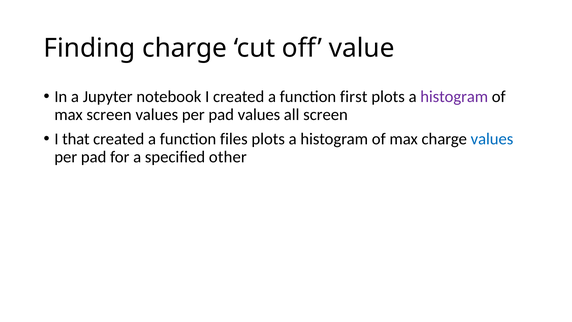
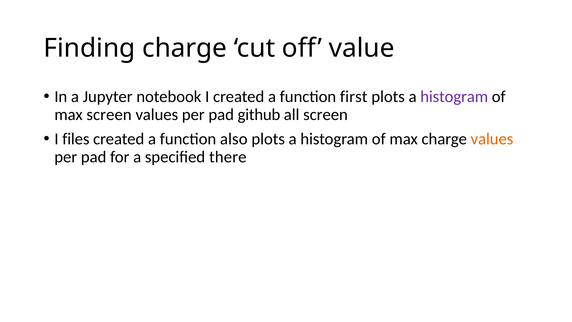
pad values: values -> github
that: that -> files
files: files -> also
values at (492, 139) colour: blue -> orange
other: other -> there
